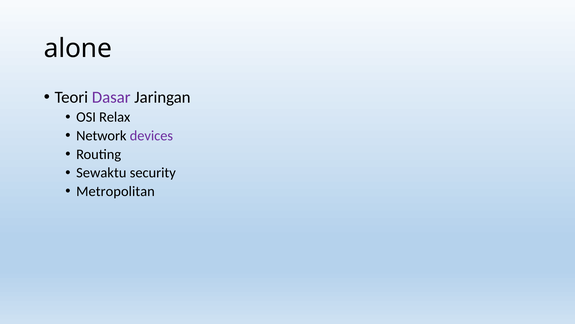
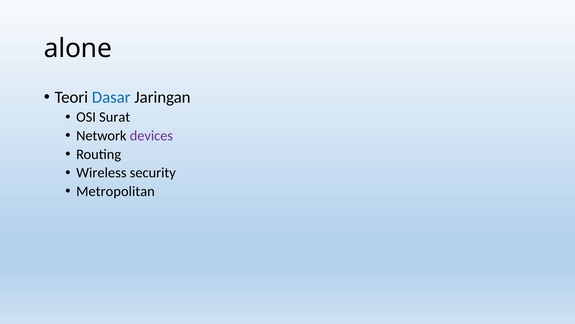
Dasar colour: purple -> blue
Relax: Relax -> Surat
Sewaktu: Sewaktu -> Wireless
